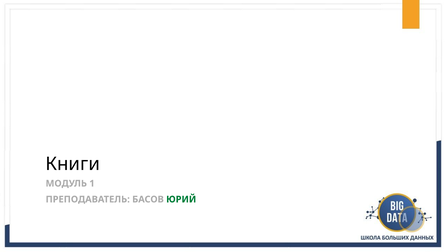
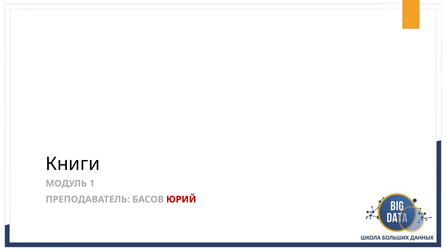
ЮРИЙ colour: green -> red
